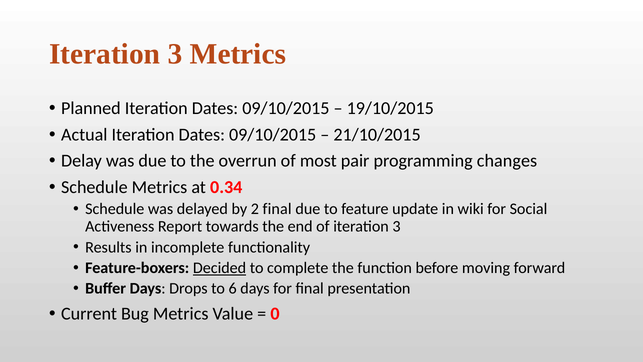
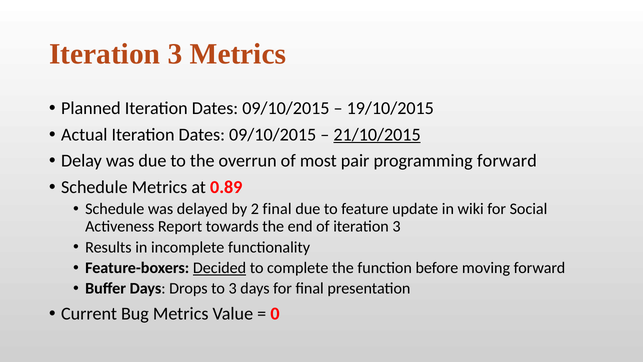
21/10/2015 underline: none -> present
programming changes: changes -> forward
0.34: 0.34 -> 0.89
to 6: 6 -> 3
